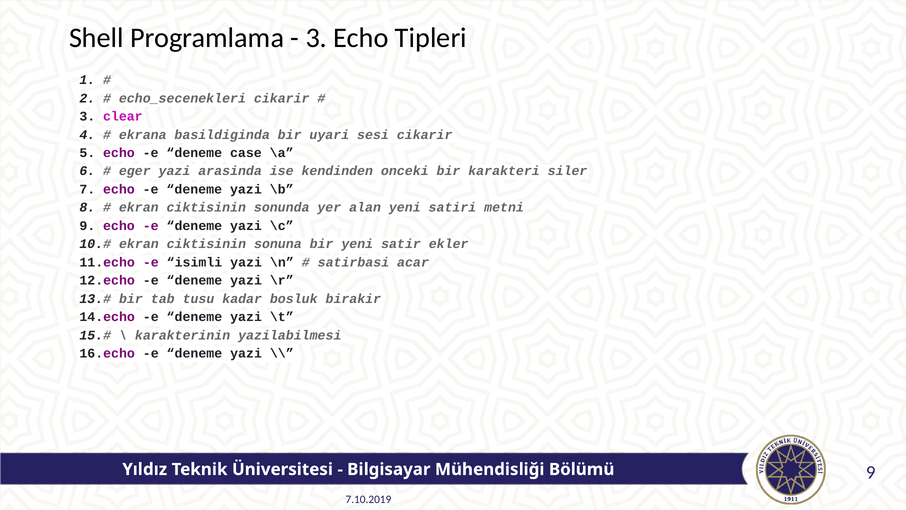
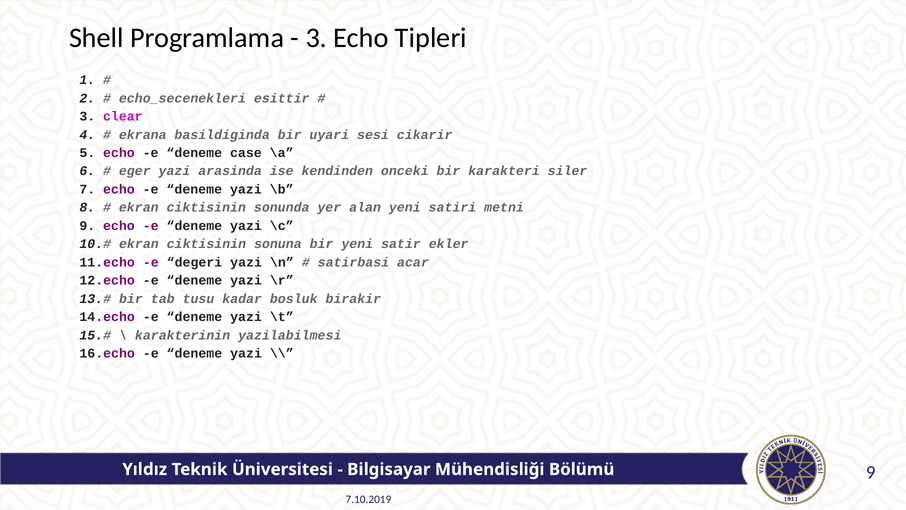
echo_secenekleri cikarir: cikarir -> esittir
isimli: isimli -> degeri
